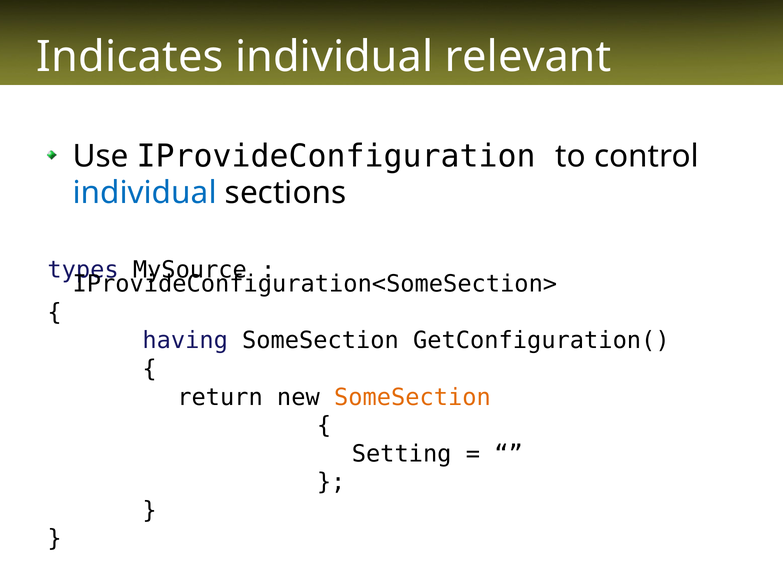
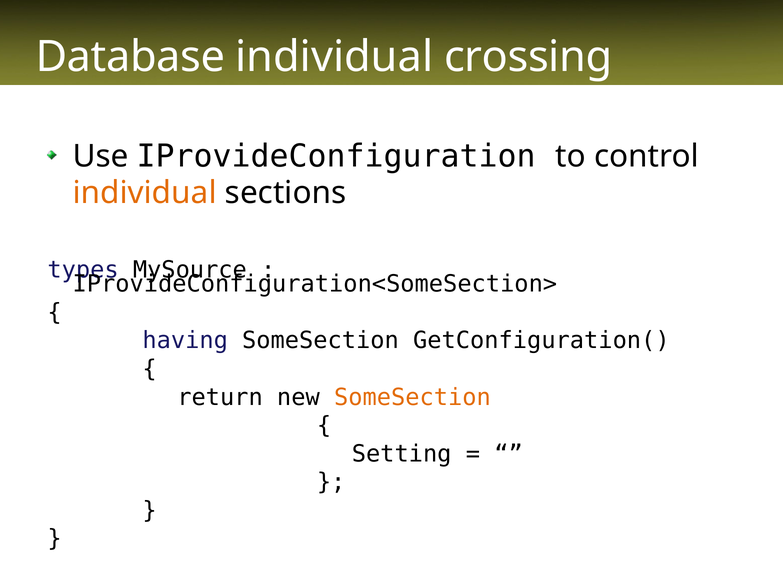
Indicates: Indicates -> Database
relevant: relevant -> crossing
individual at (145, 193) colour: blue -> orange
